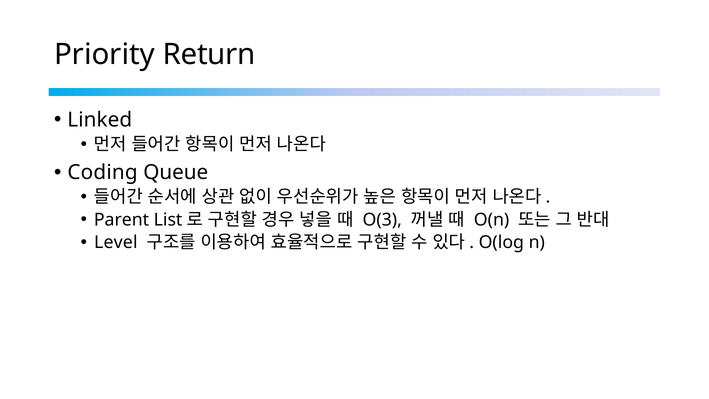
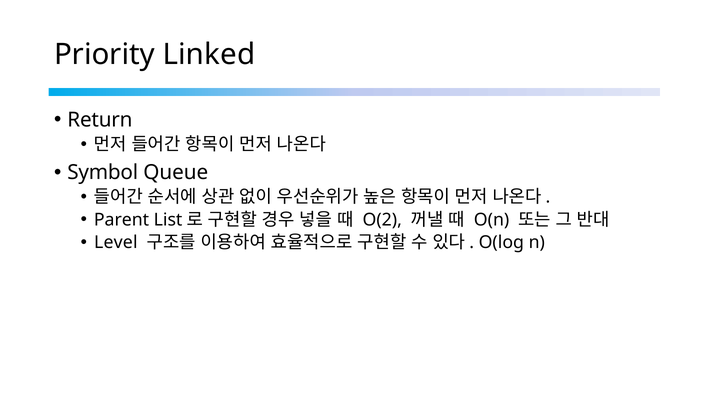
Return: Return -> Linked
Linked: Linked -> Return
Coding: Coding -> Symbol
O(3: O(3 -> O(2
